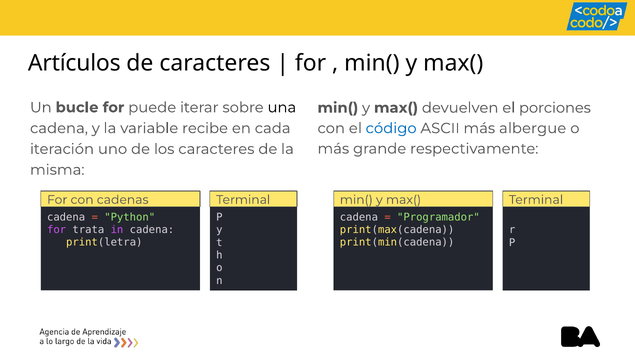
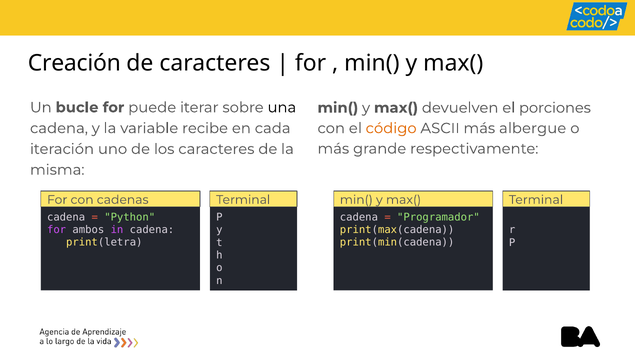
Artículos: Artículos -> Creación
código colour: blue -> orange
trata: trata -> ambos
